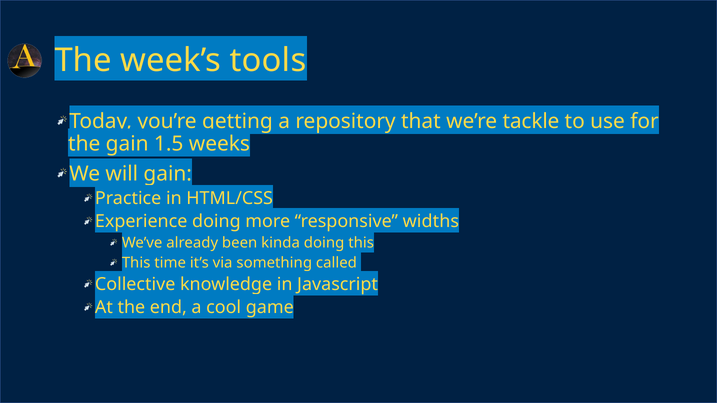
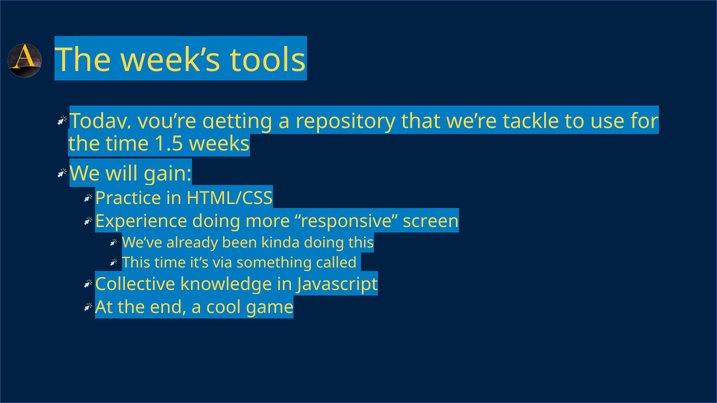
the gain: gain -> time
widths: widths -> screen
